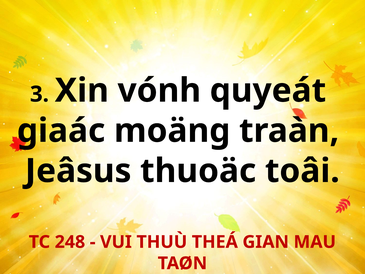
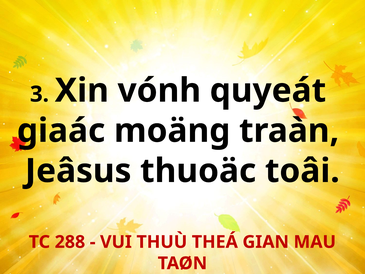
248: 248 -> 288
